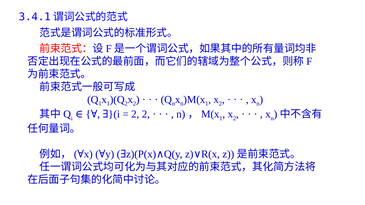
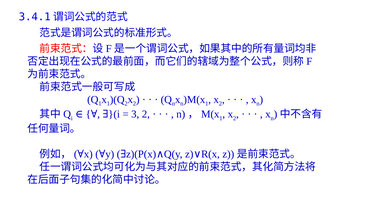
2 at (135, 114): 2 -> 3
